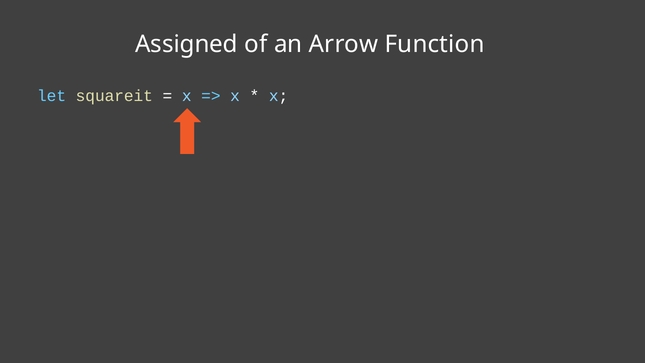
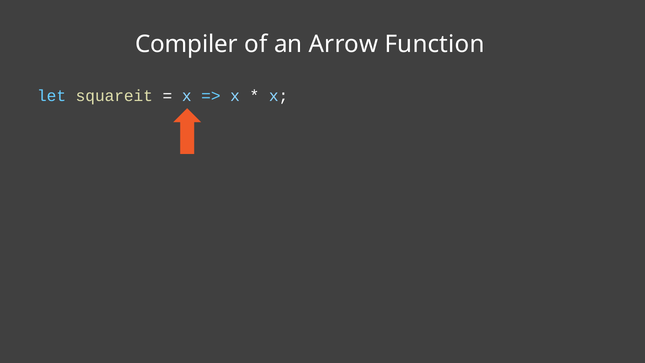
Assigned: Assigned -> Compiler
